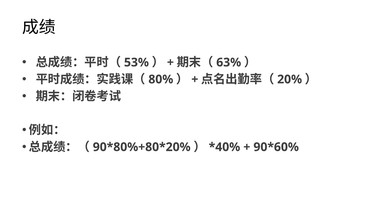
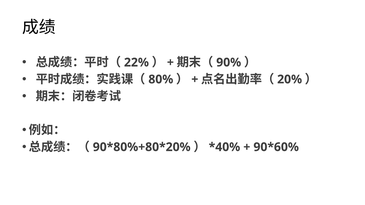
53%: 53% -> 22%
63%: 63% -> 90%
